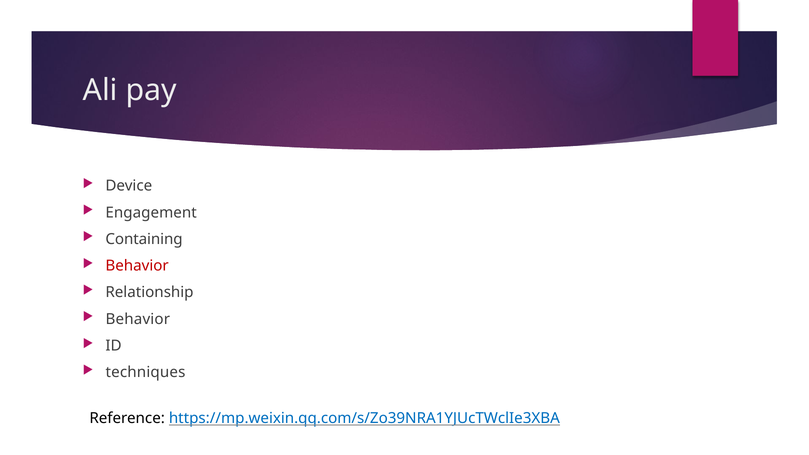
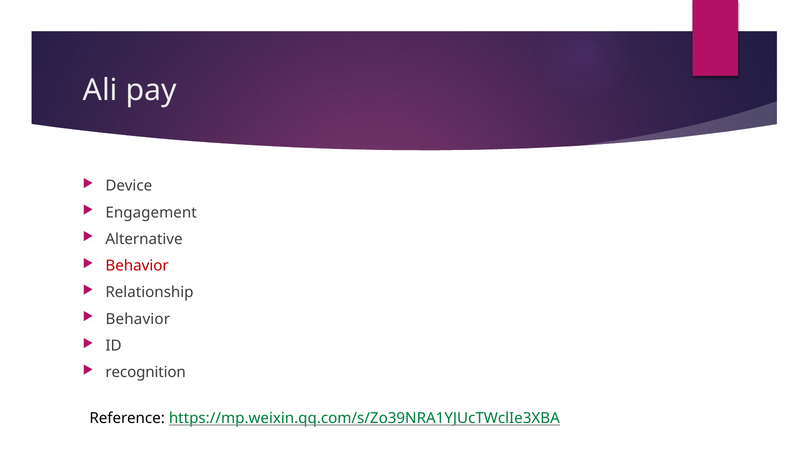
Containing: Containing -> Alternative
techniques: techniques -> recognition
https://mp.weixin.qq.com/s/Zo39NRA1YJUcTWclIe3XBA colour: blue -> green
